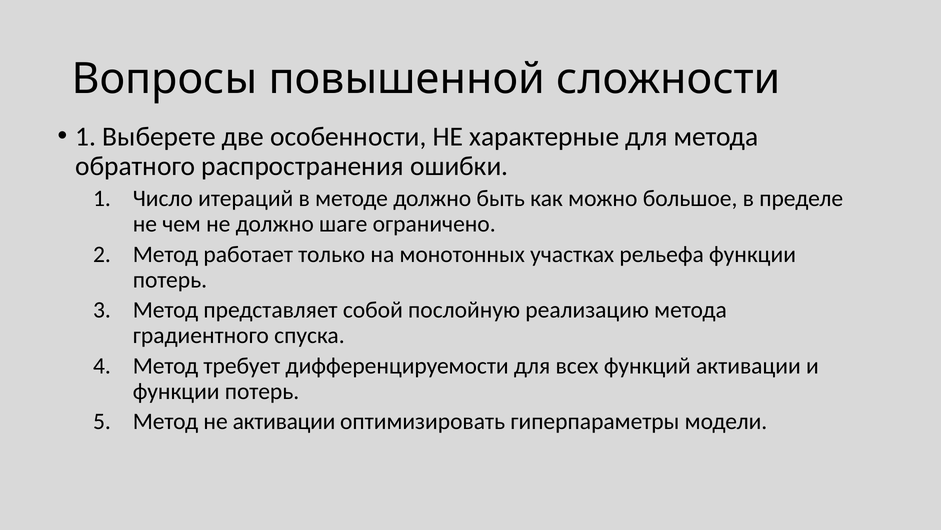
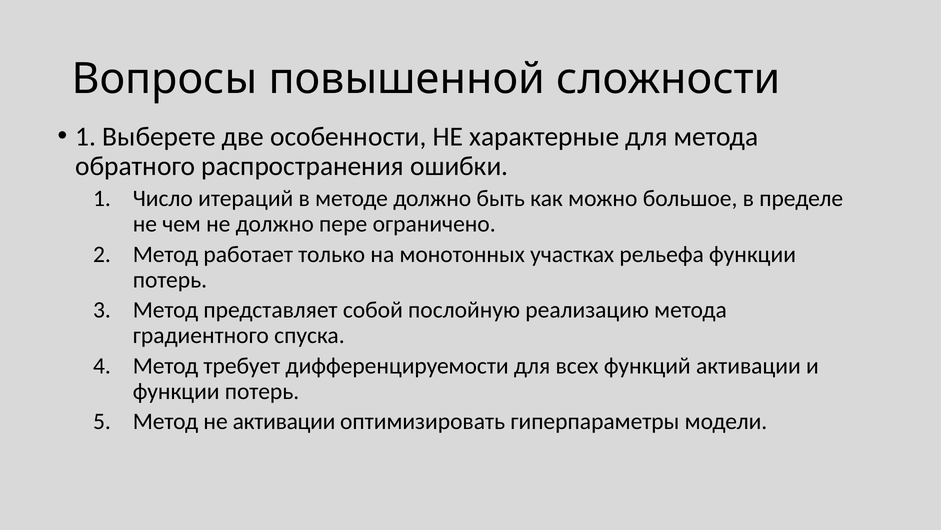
шаге: шаге -> пере
